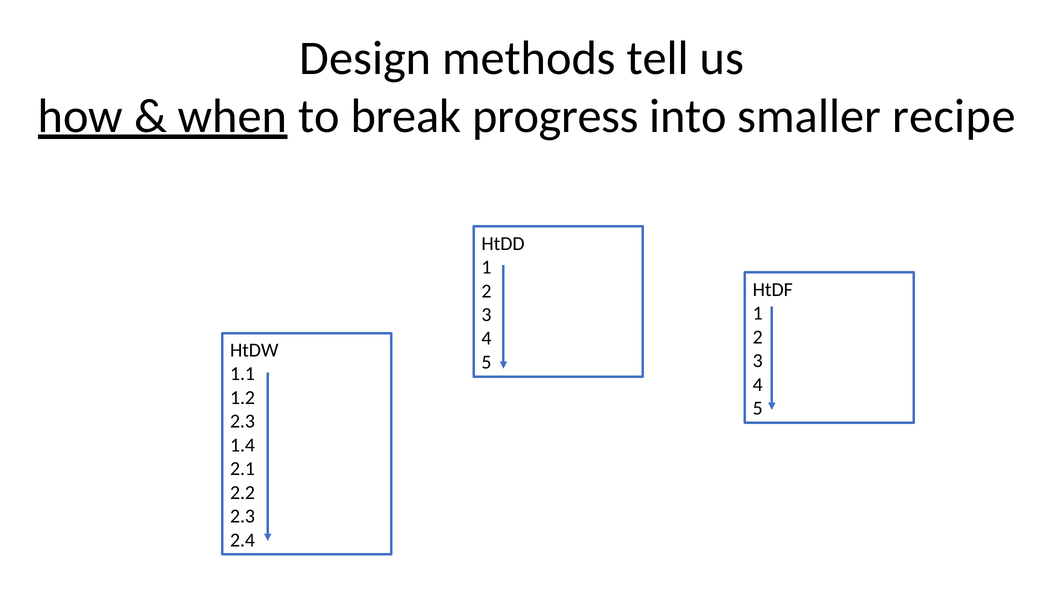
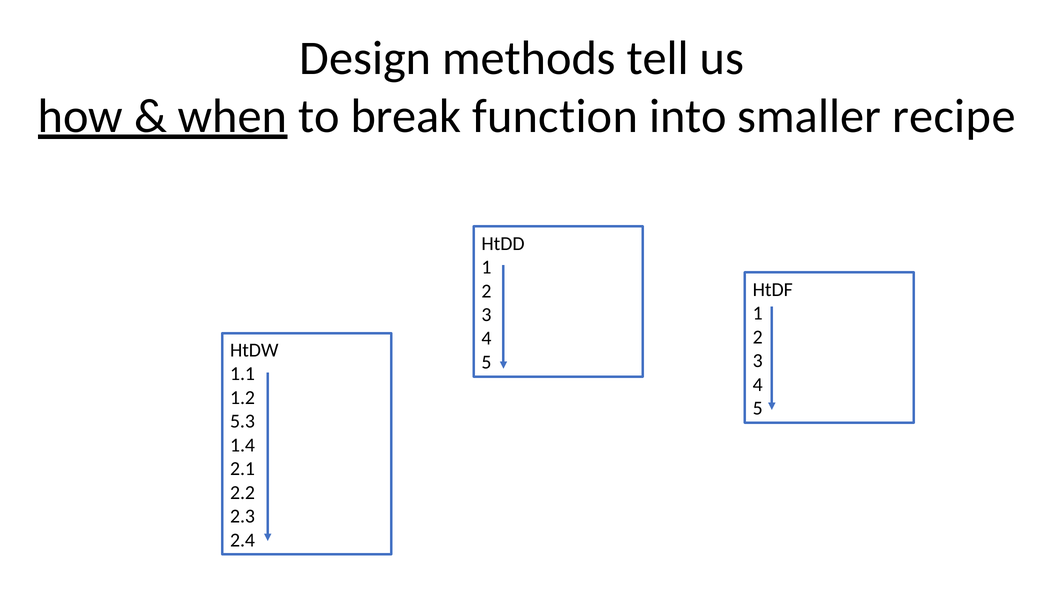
progress: progress -> function
2.3 at (242, 422): 2.3 -> 5.3
